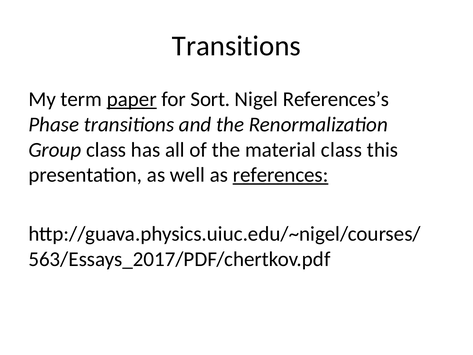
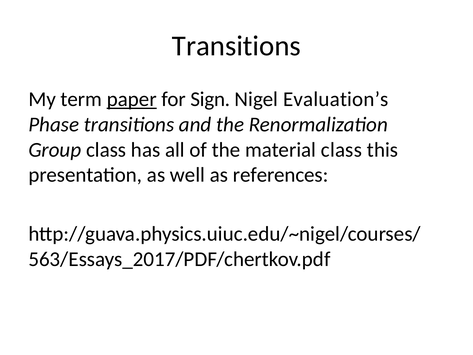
Sort: Sort -> Sign
References’s: References’s -> Evaluation’s
references underline: present -> none
